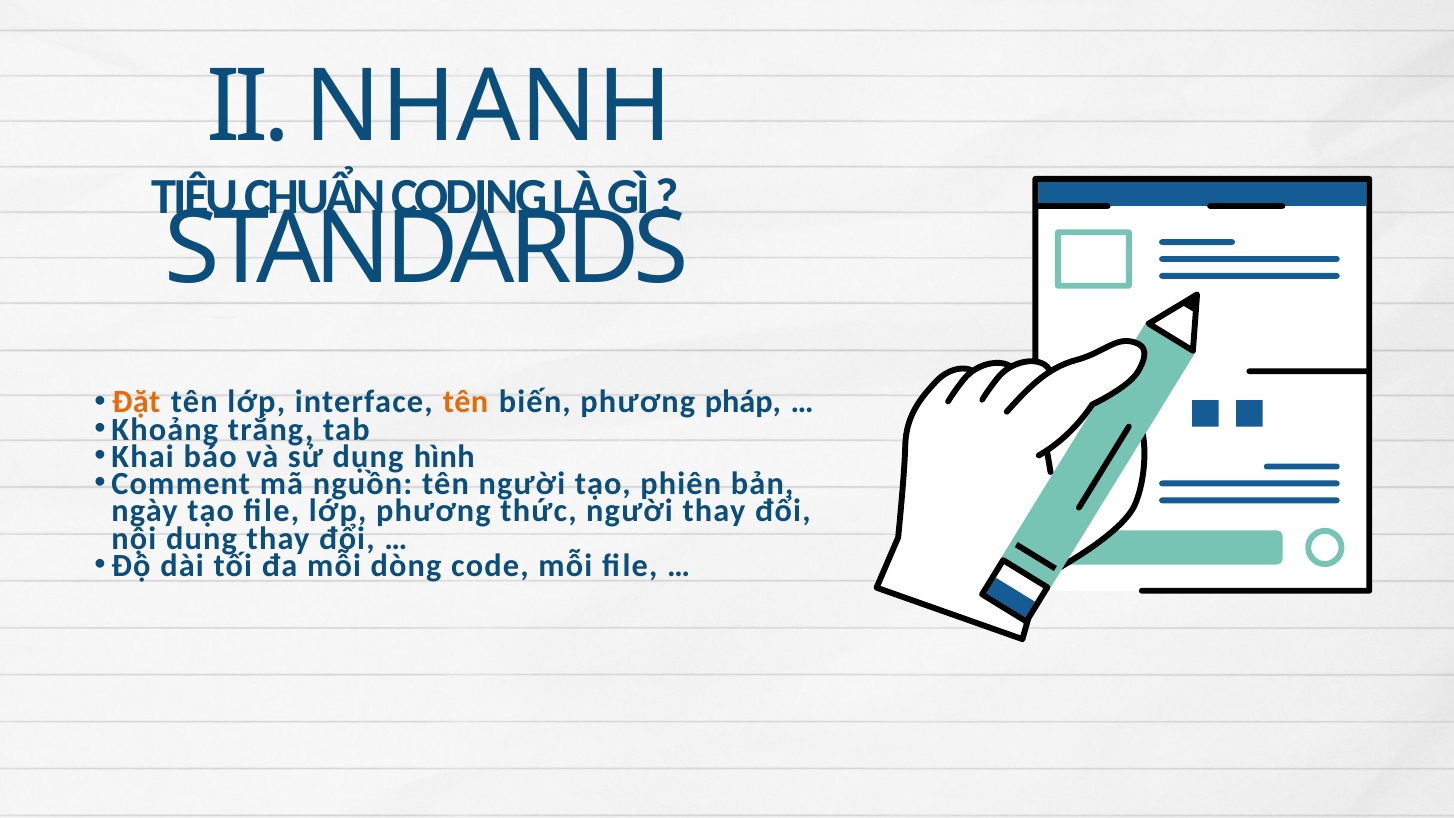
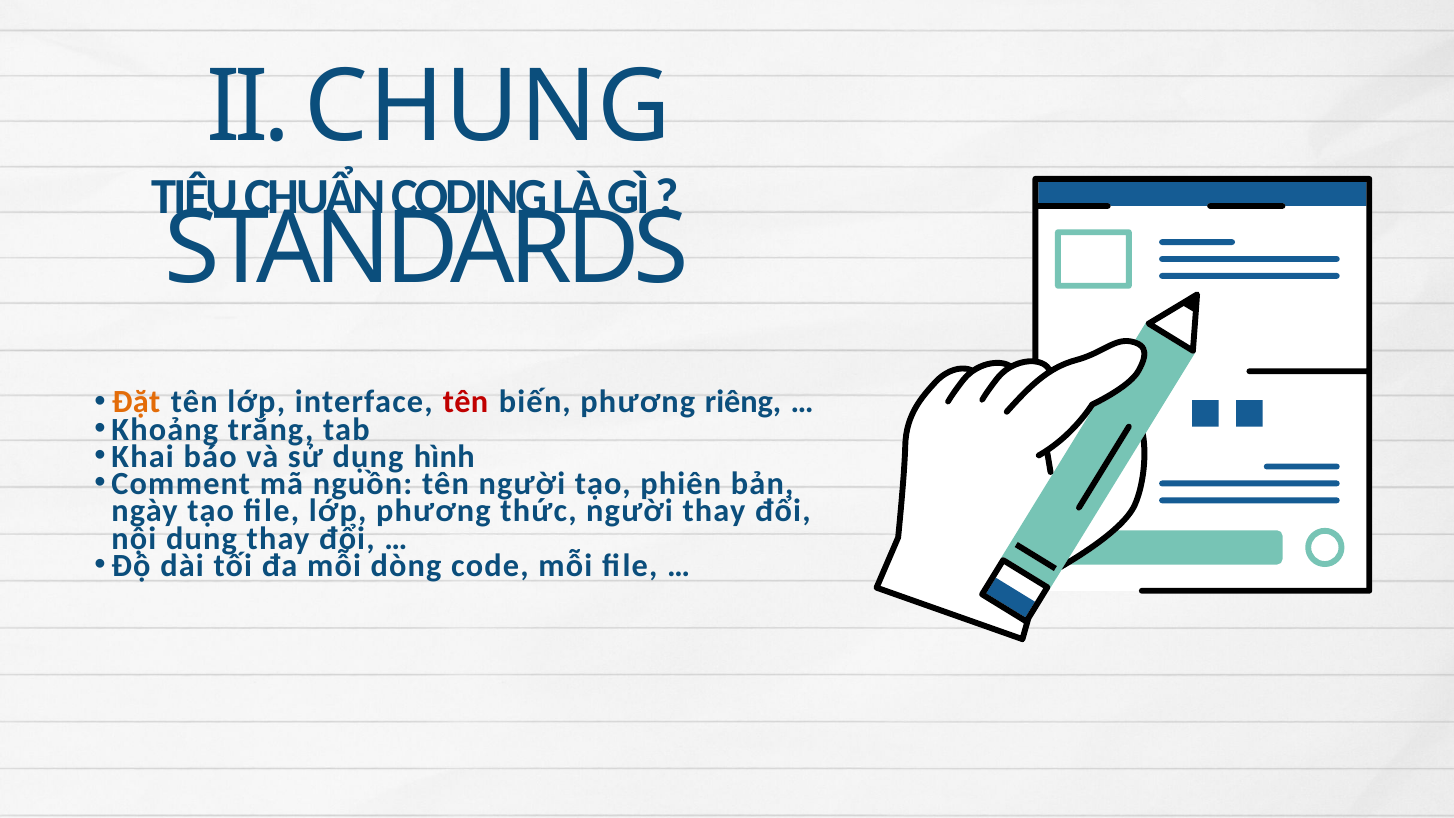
NHANH: NHANH -> CHUNG
tên at (466, 402) colour: orange -> red
pháp: pháp -> riêng
